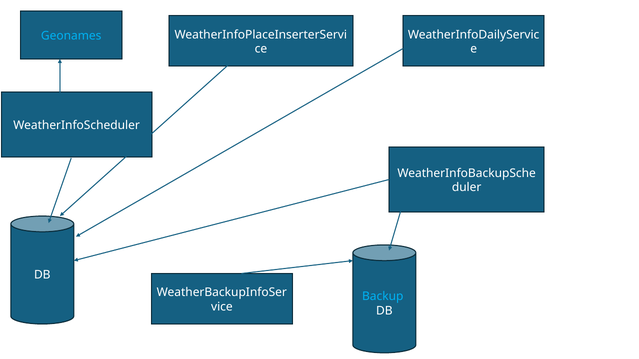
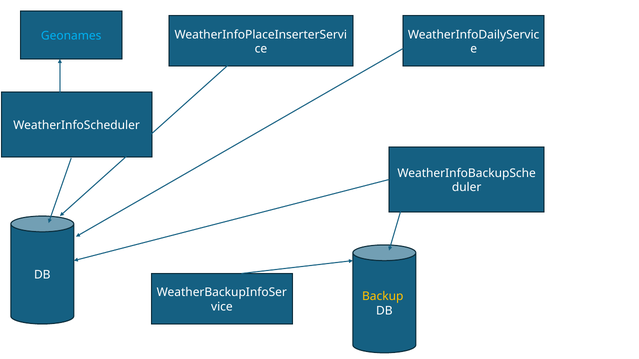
Backup colour: light blue -> yellow
